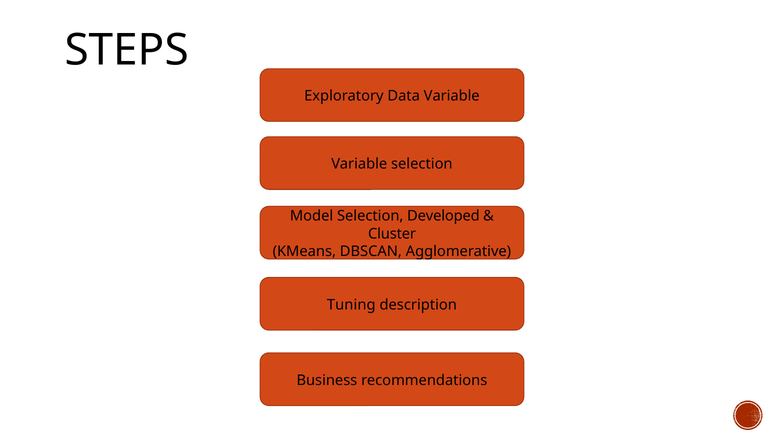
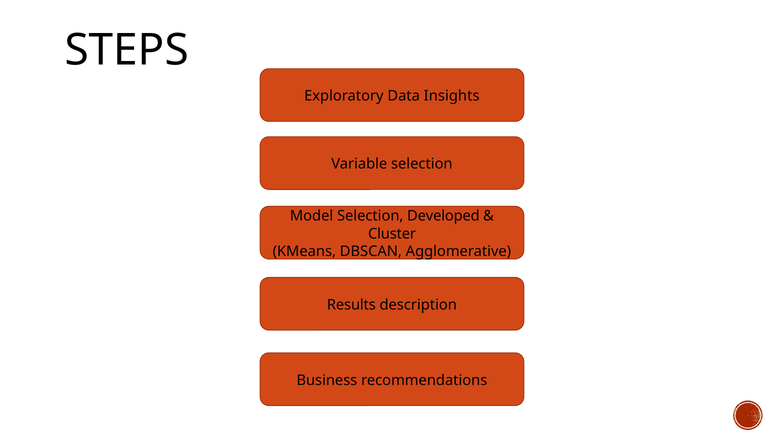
Data Variable: Variable -> Insights
Tuning: Tuning -> Results
